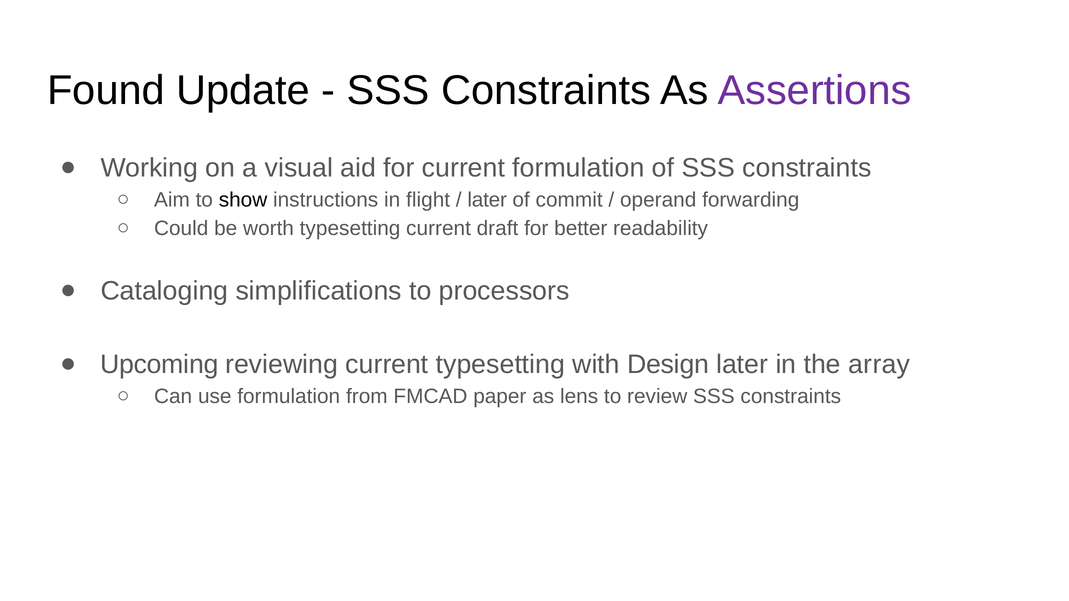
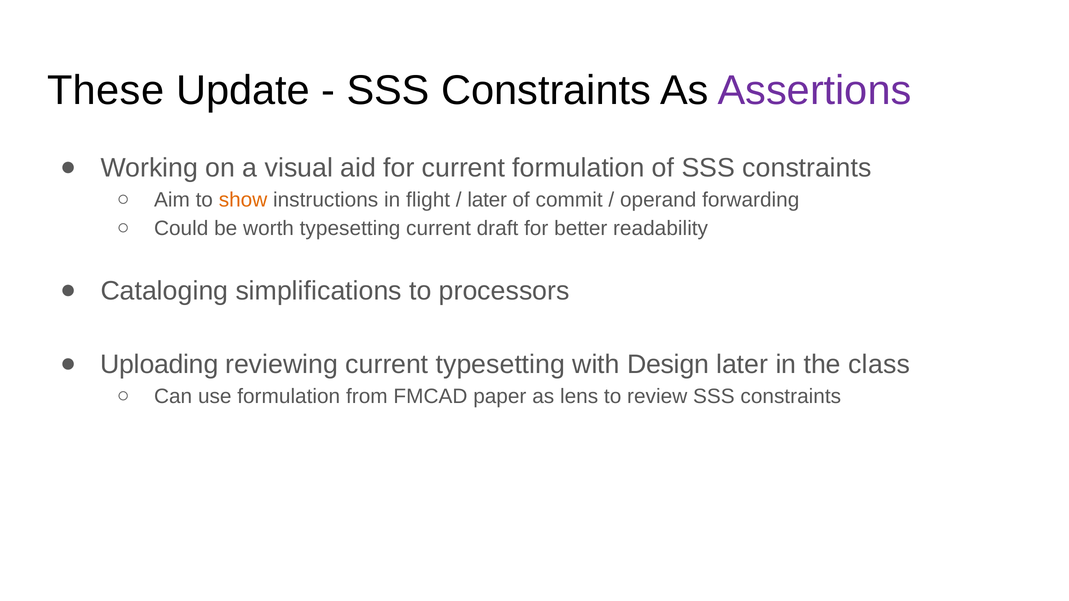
Found: Found -> These
show colour: black -> orange
Upcoming: Upcoming -> Uploading
array: array -> class
